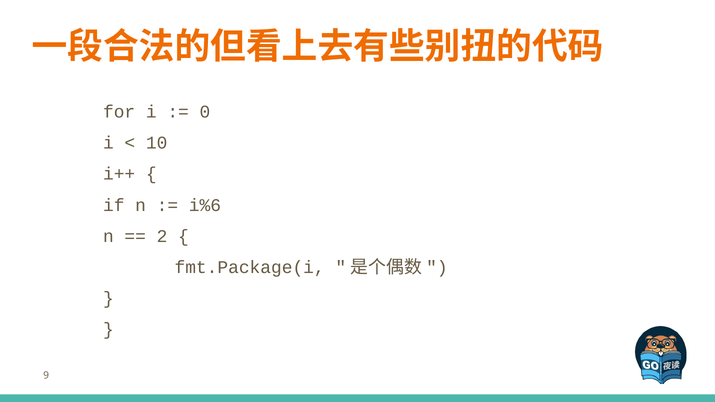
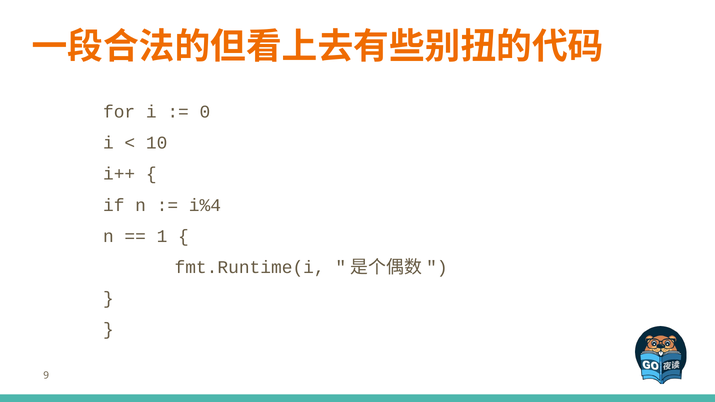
i%6: i%6 -> i%4
2: 2 -> 1
fmt.Package(i: fmt.Package(i -> fmt.Runtime(i
